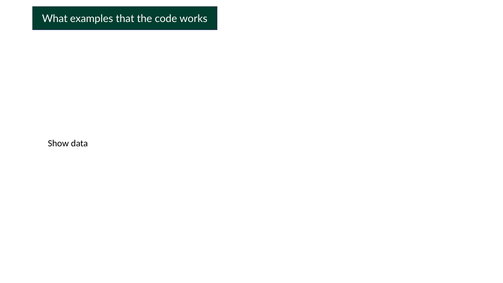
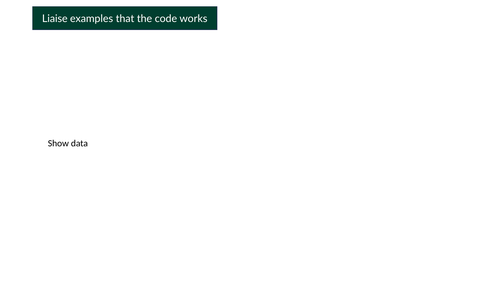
What: What -> Liaise
